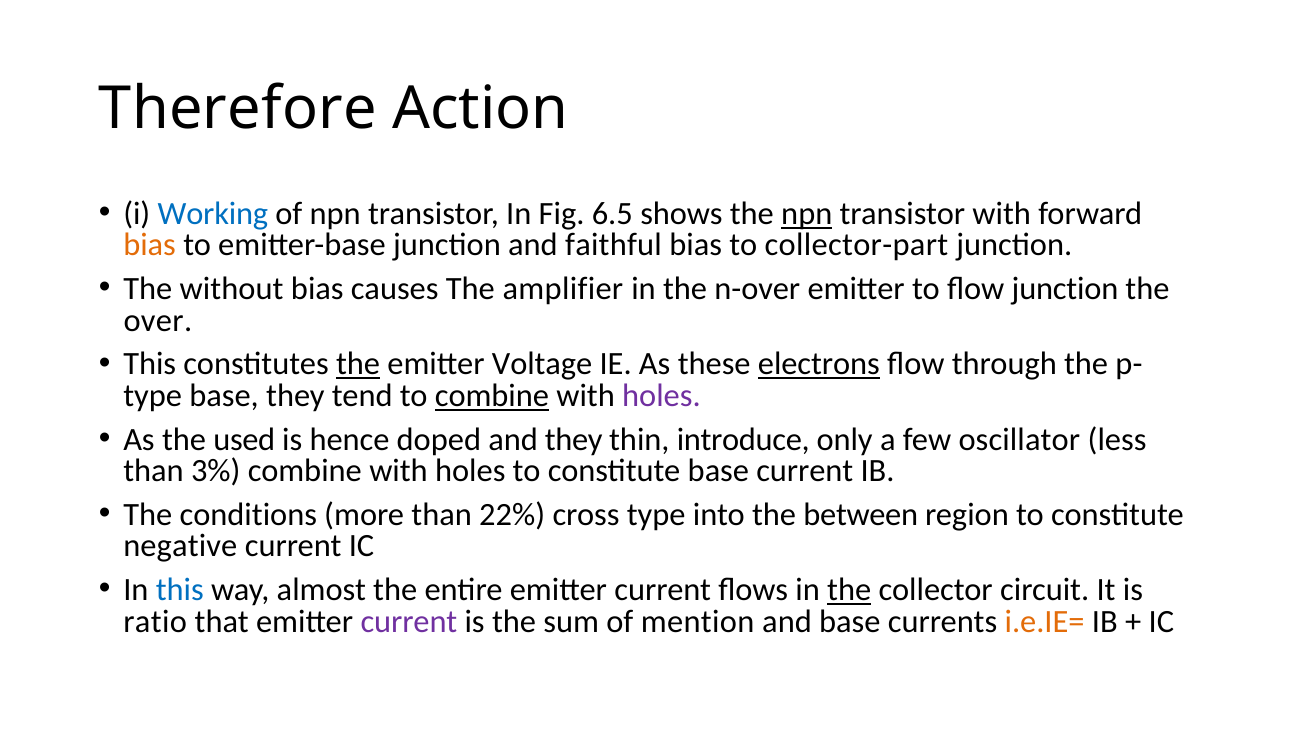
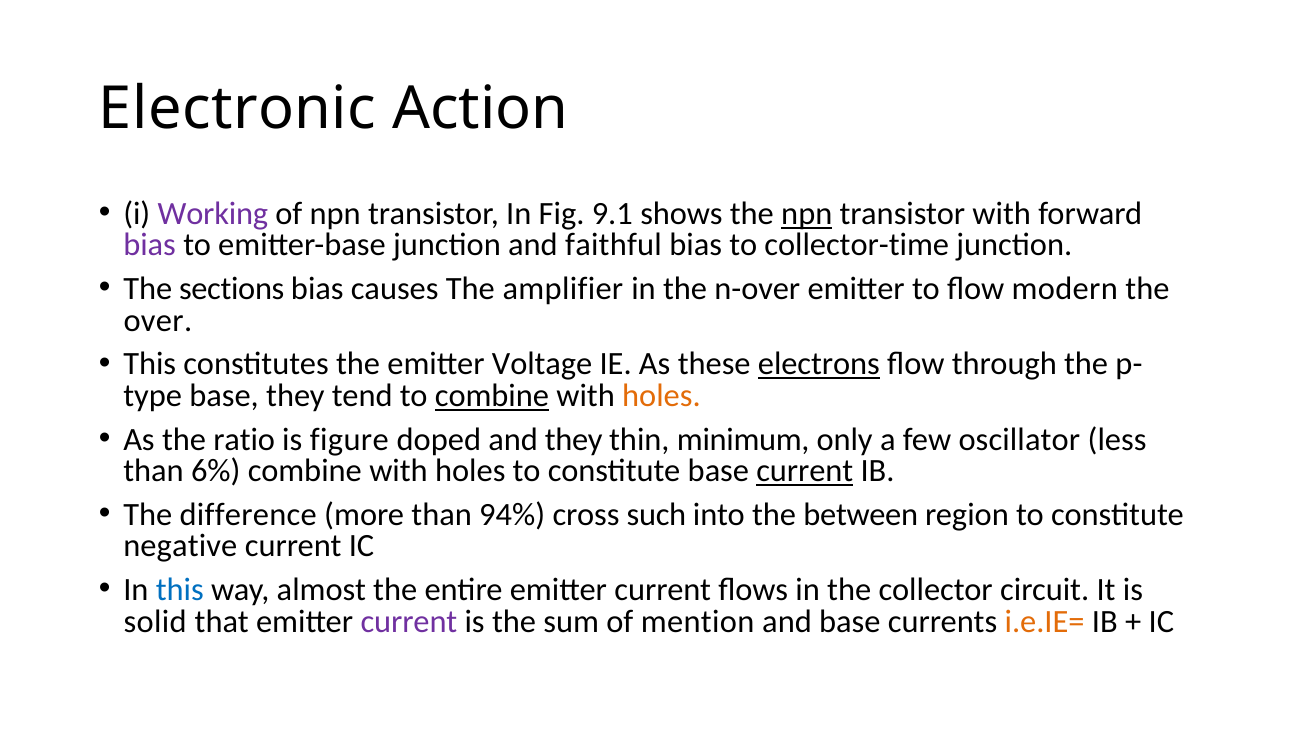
Therefore: Therefore -> Electronic
Working colour: blue -> purple
6.5: 6.5 -> 9.1
bias at (150, 245) colour: orange -> purple
collector-part: collector-part -> collector-time
without: without -> sections
flow junction: junction -> modern
the at (358, 364) underline: present -> none
holes at (661, 396) colour: purple -> orange
used: used -> ratio
hence: hence -> figure
introduce: introduce -> minimum
3%: 3% -> 6%
current at (805, 471) underline: none -> present
conditions: conditions -> difference
22%: 22% -> 94%
cross type: type -> such
the at (849, 590) underline: present -> none
ratio: ratio -> solid
